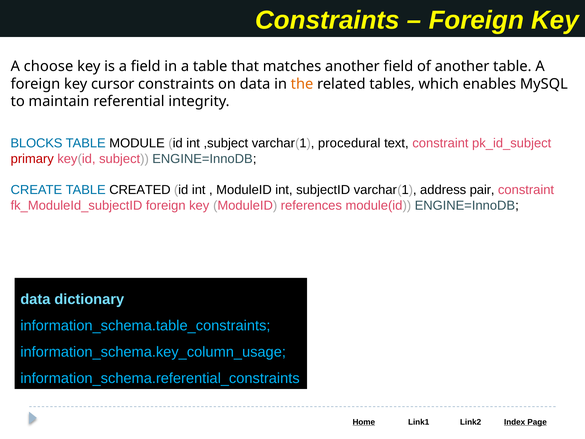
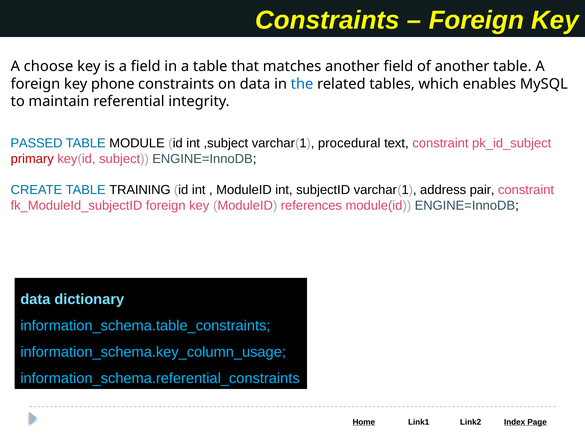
cursor: cursor -> phone
the colour: orange -> blue
BLOCKS: BLOCKS -> PASSED
CREATED: CREATED -> TRAINING
